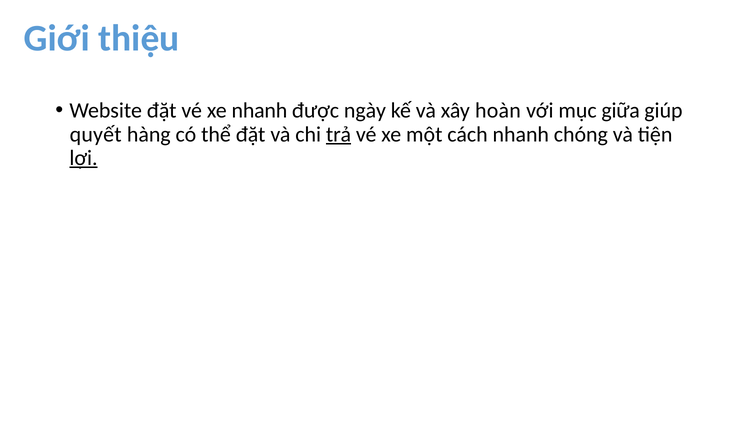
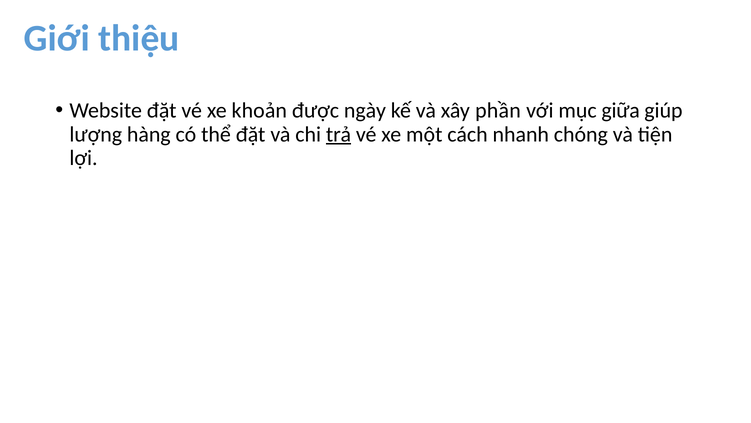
xe nhanh: nhanh -> khoản
hoàn: hoàn -> phần
quyết: quyết -> lượng
lợi underline: present -> none
